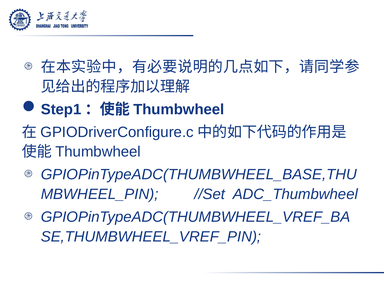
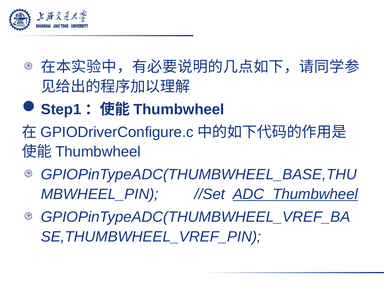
ADC_Thumbwheel underline: none -> present
